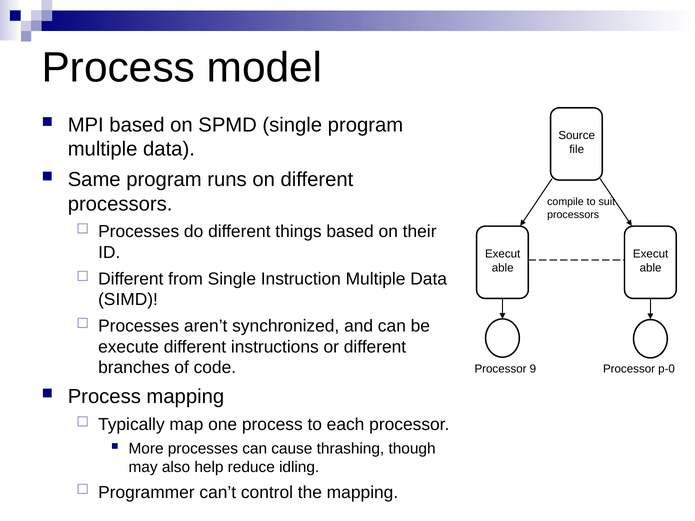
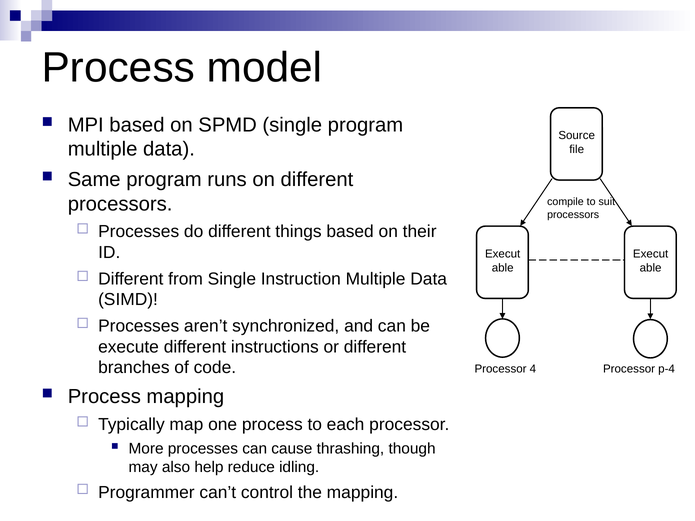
9: 9 -> 4
p-0: p-0 -> p-4
